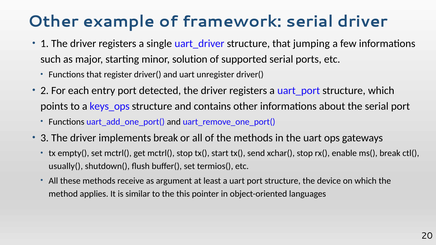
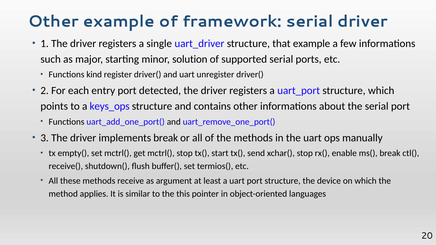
that jumping: jumping -> example
Functions that: that -> kind
gateways: gateways -> manually
usually(: usually( -> receive(
